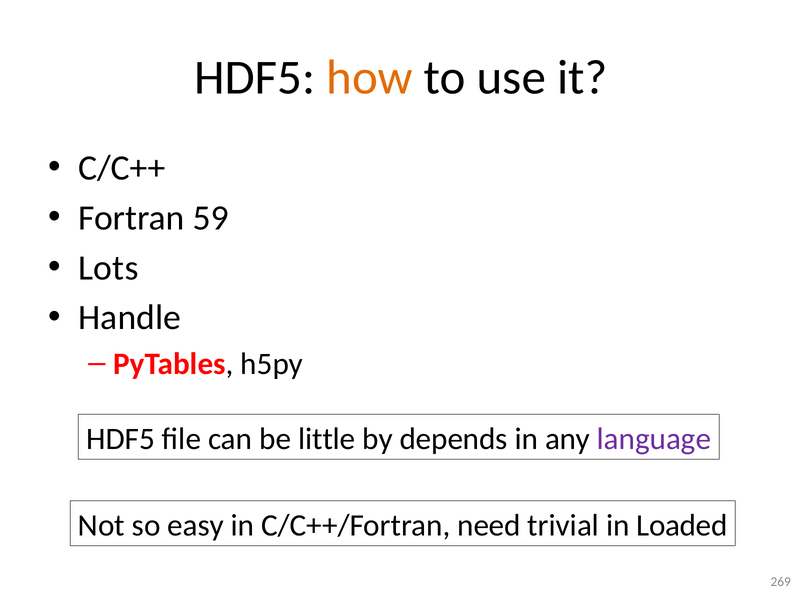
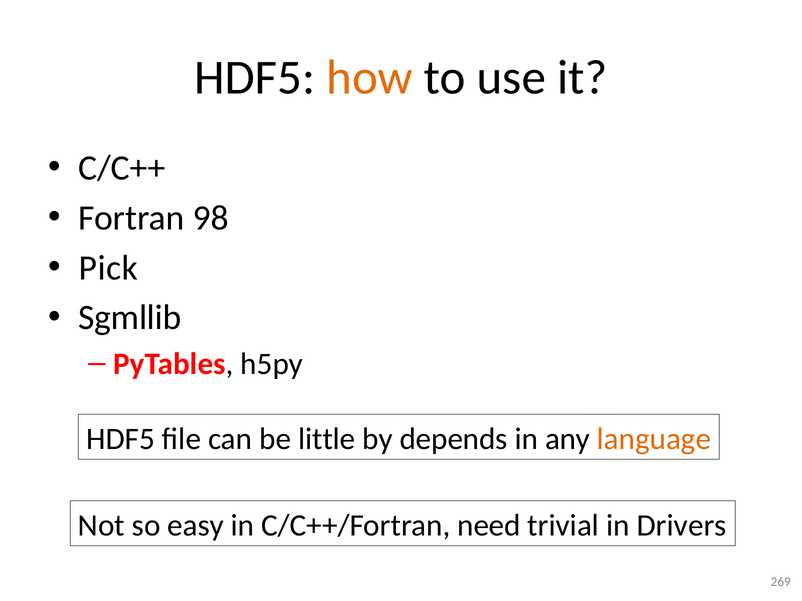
59: 59 -> 98
Lots: Lots -> Pick
Handle: Handle -> Sgmllib
language colour: purple -> orange
Loaded: Loaded -> Drivers
